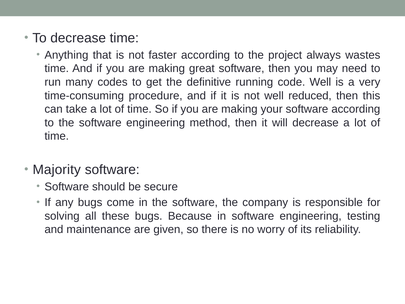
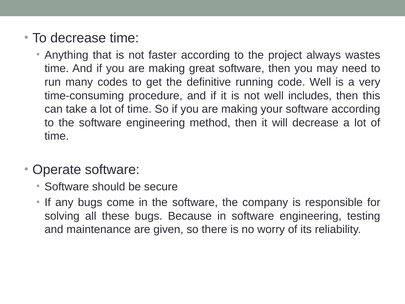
reduced: reduced -> includes
Majority: Majority -> Operate
